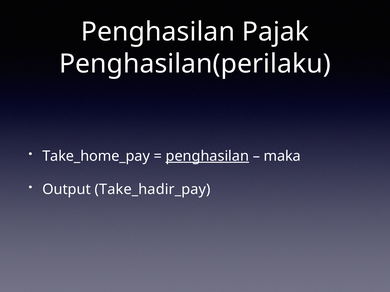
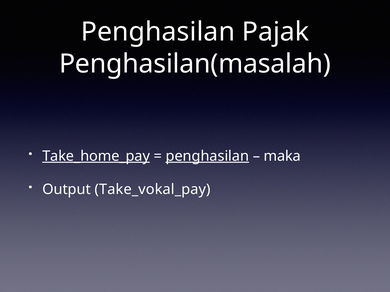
Penghasilan(perilaku: Penghasilan(perilaku -> Penghasilan(masalah
Take_home_pay underline: none -> present
Take_hadir_pay: Take_hadir_pay -> Take_vokal_pay
